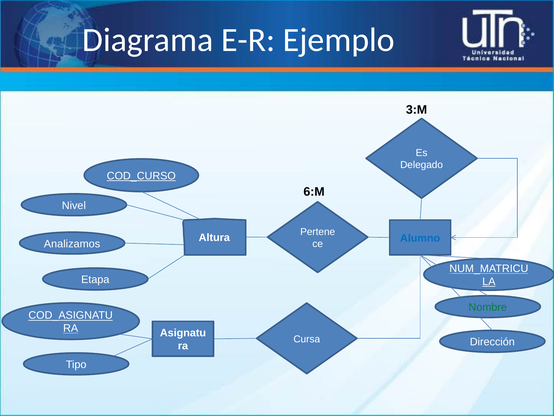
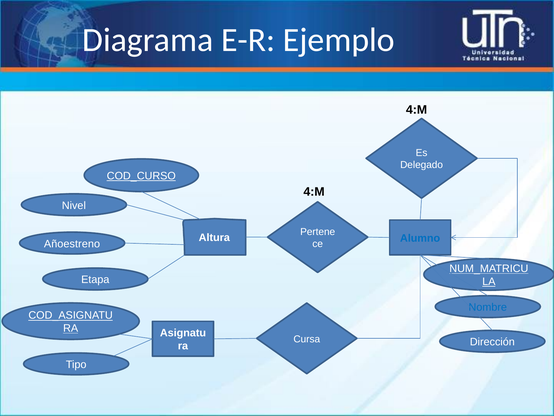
3:M at (417, 110): 3:M -> 4:M
6:M at (314, 191): 6:M -> 4:M
Analizamos: Analizamos -> Añoestreno
Nombre colour: green -> blue
